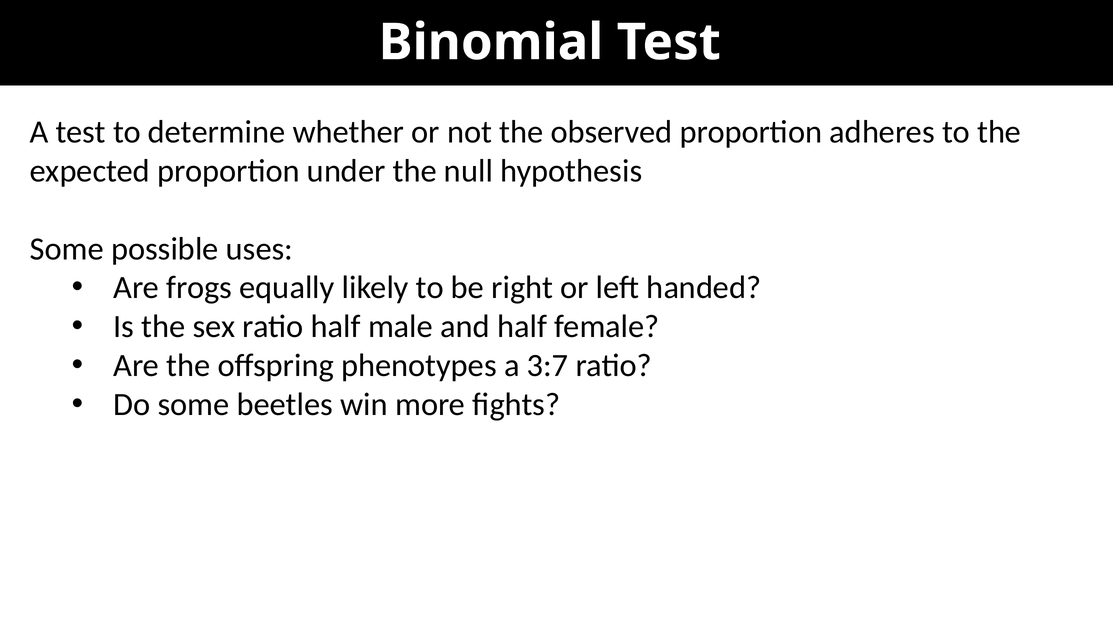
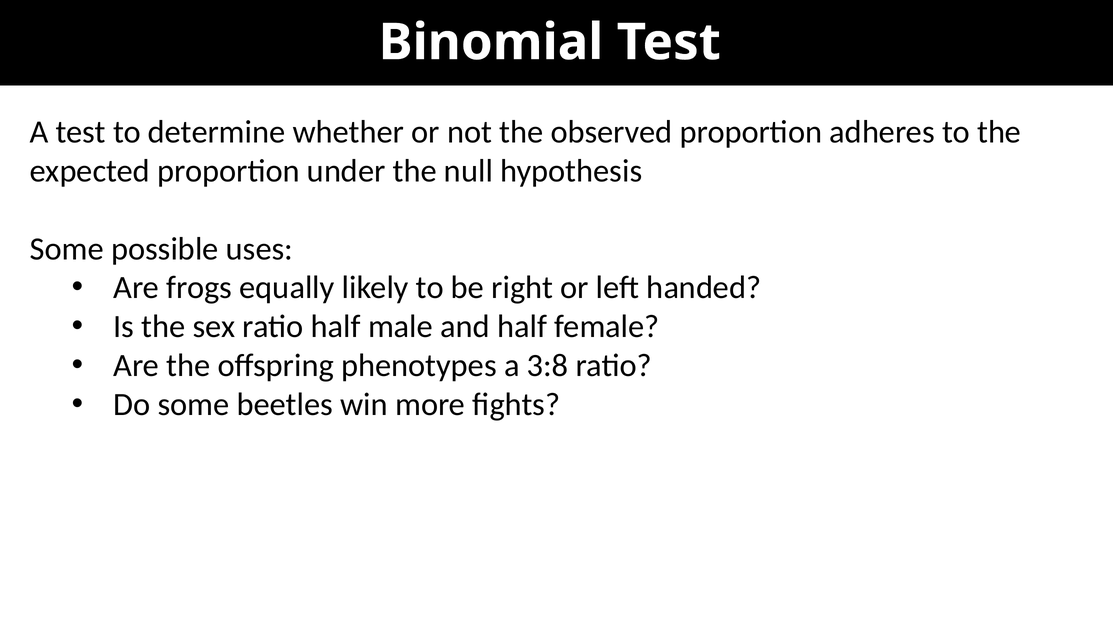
3:7: 3:7 -> 3:8
